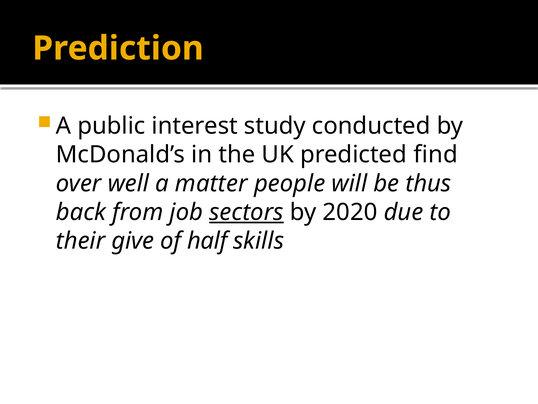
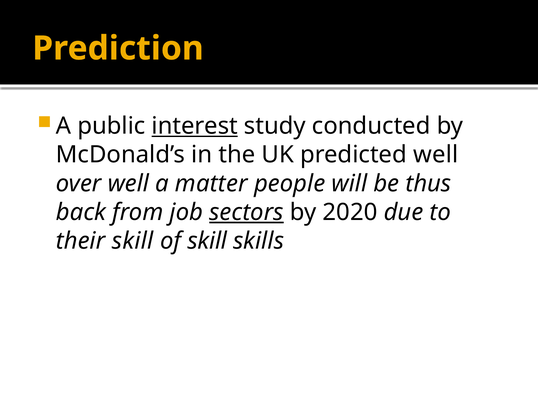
interest underline: none -> present
predicted find: find -> well
their give: give -> skill
of half: half -> skill
